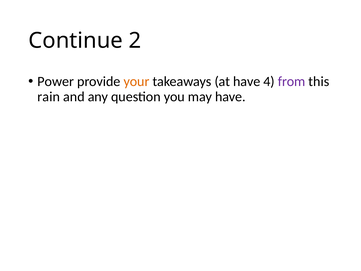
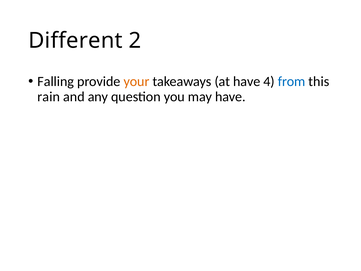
Continue: Continue -> Different
Power: Power -> Falling
from colour: purple -> blue
